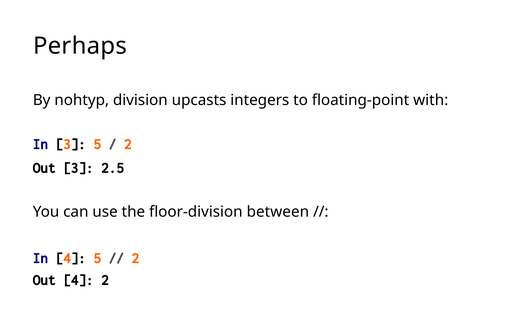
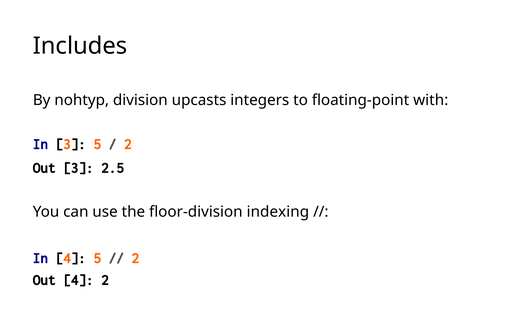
Perhaps: Perhaps -> Includes
between: between -> indexing
